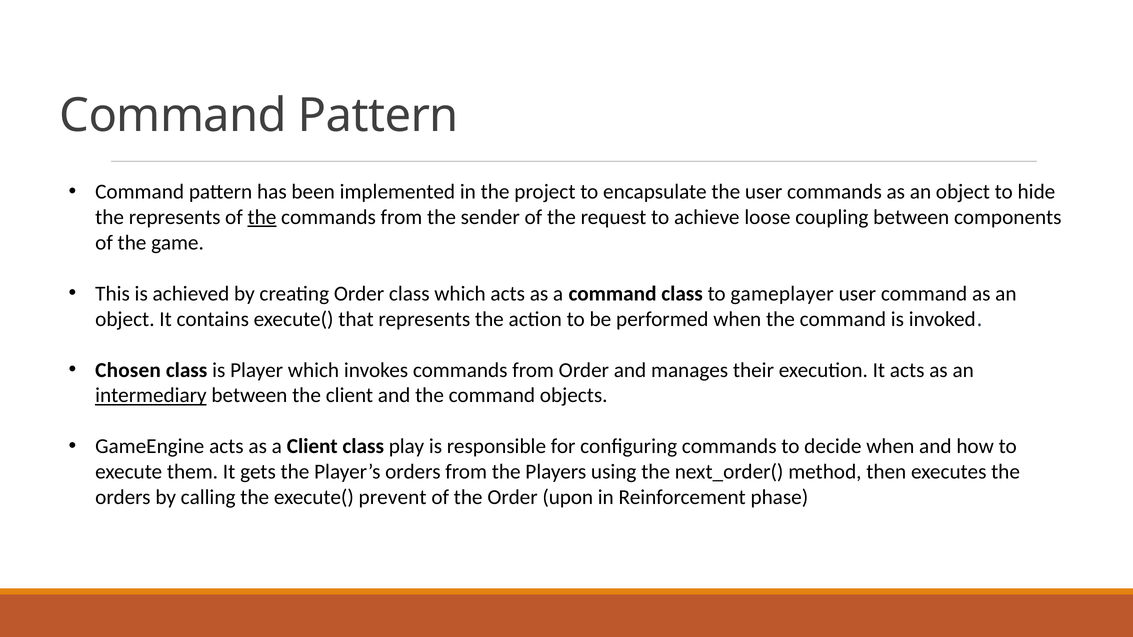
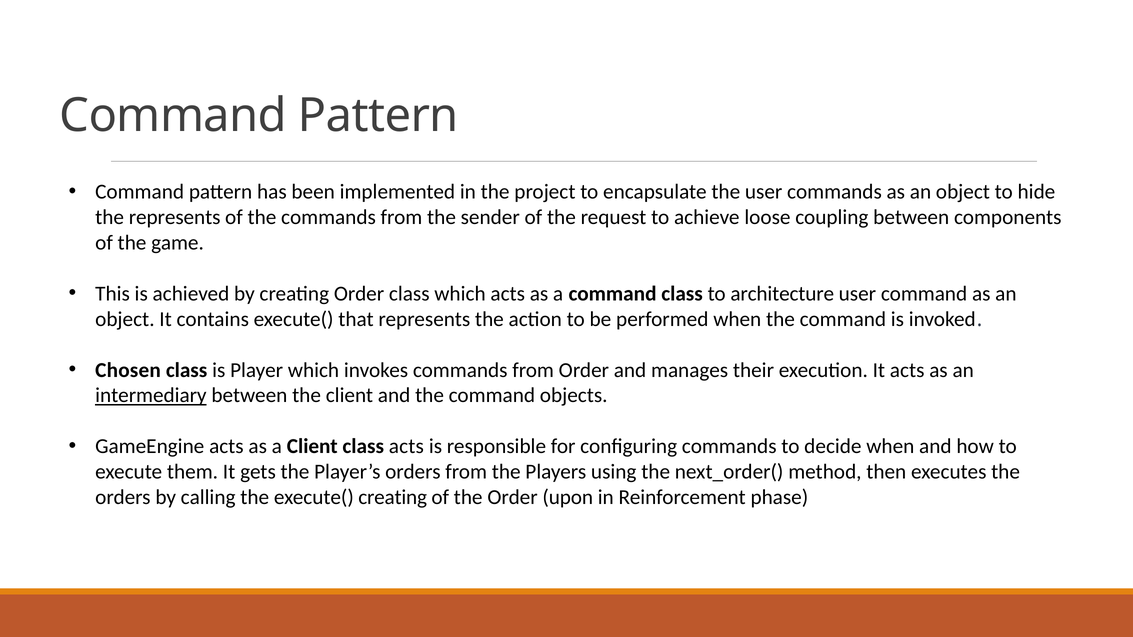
the at (262, 217) underline: present -> none
gameplayer: gameplayer -> architecture
class play: play -> acts
execute( prevent: prevent -> creating
